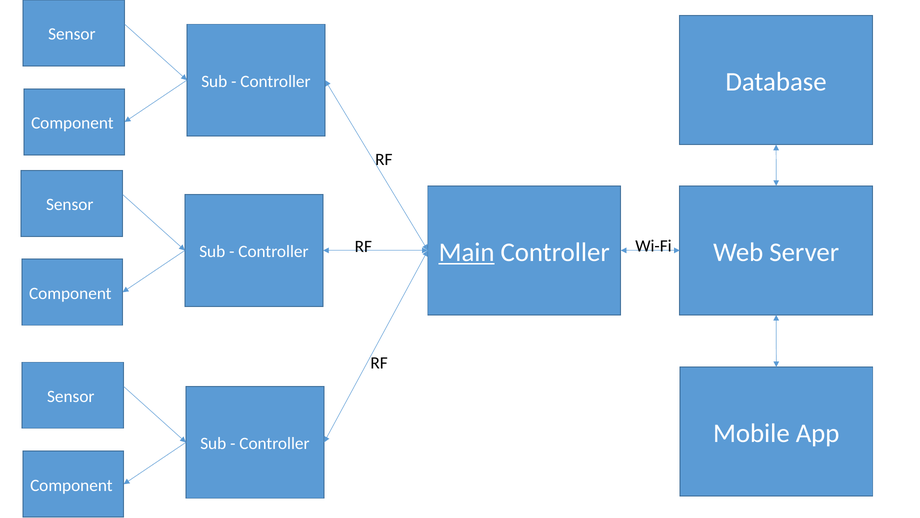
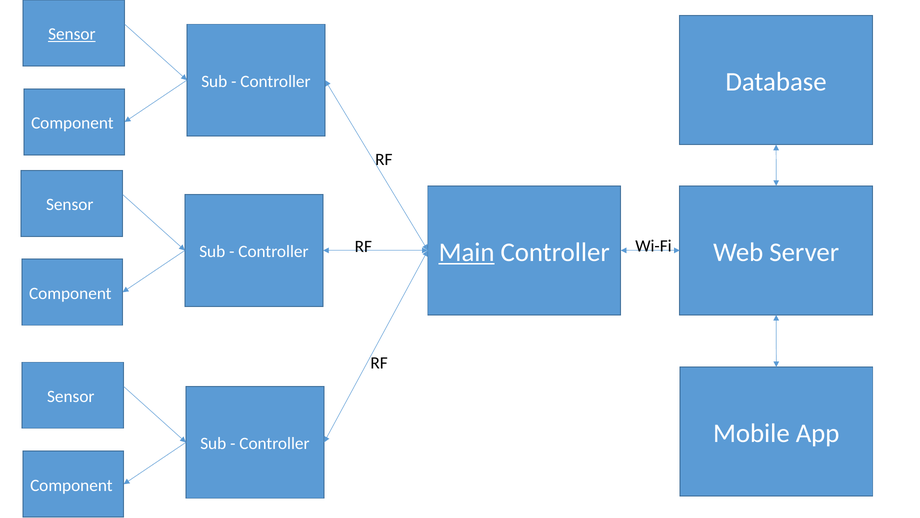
Sensor at (72, 34) underline: none -> present
